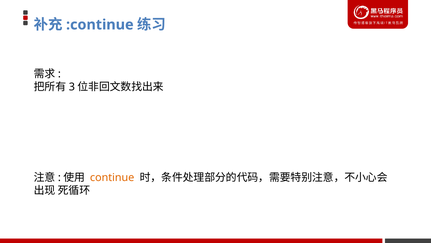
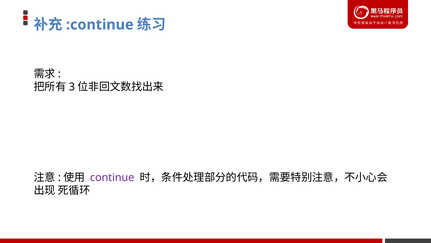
continue colour: orange -> purple
